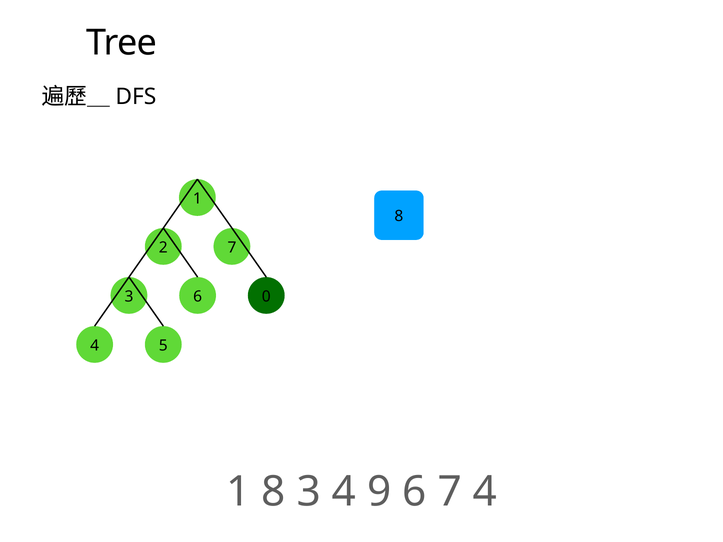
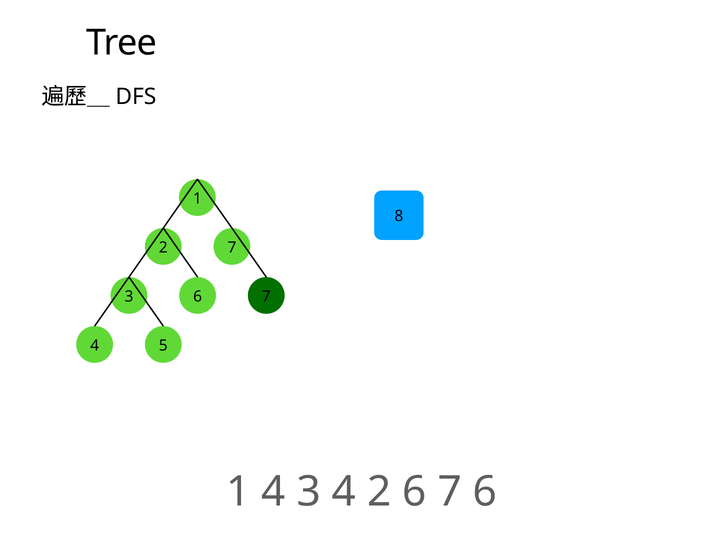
3 0: 0 -> 7
1 8: 8 -> 4
4 9: 9 -> 2
6 7 4: 4 -> 6
